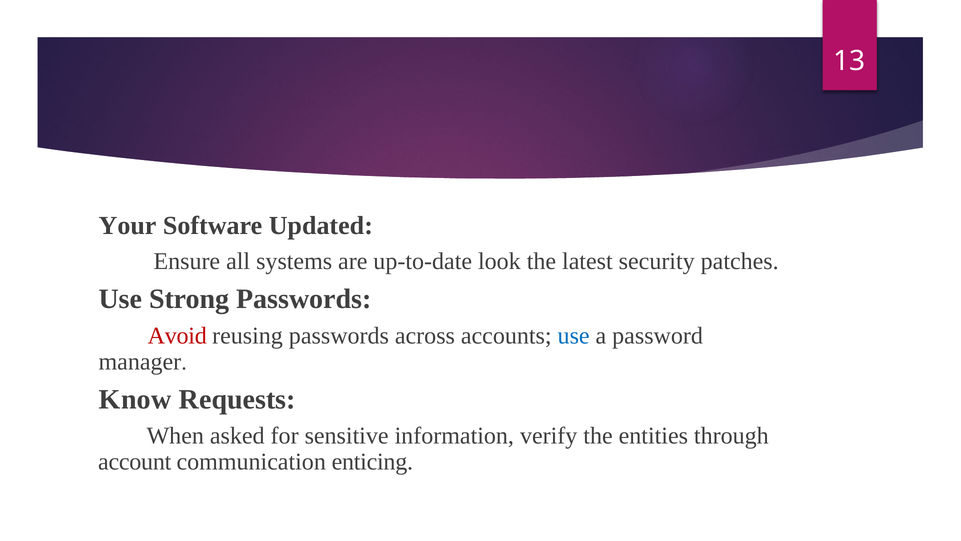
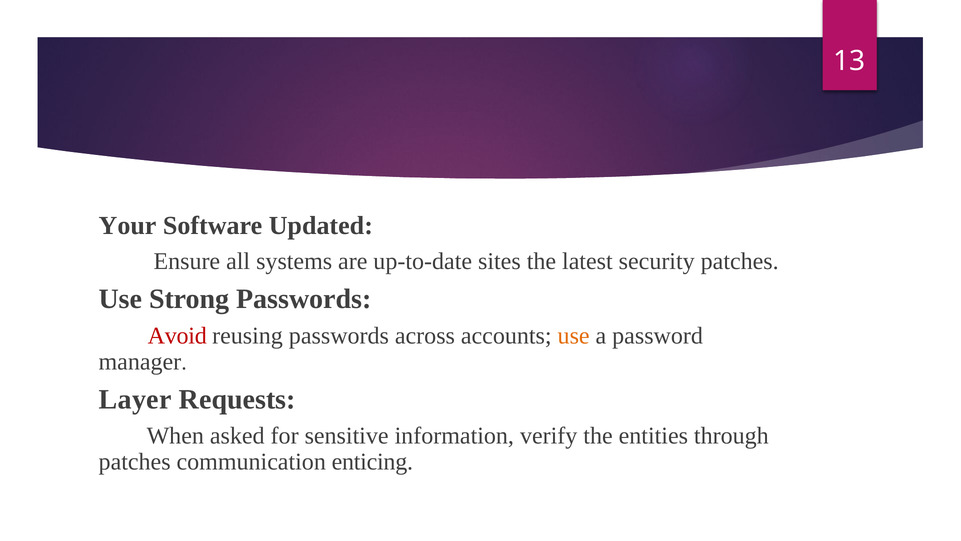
look: look -> sites
use at (574, 335) colour: blue -> orange
Know: Know -> Layer
account at (135, 462): account -> patches
